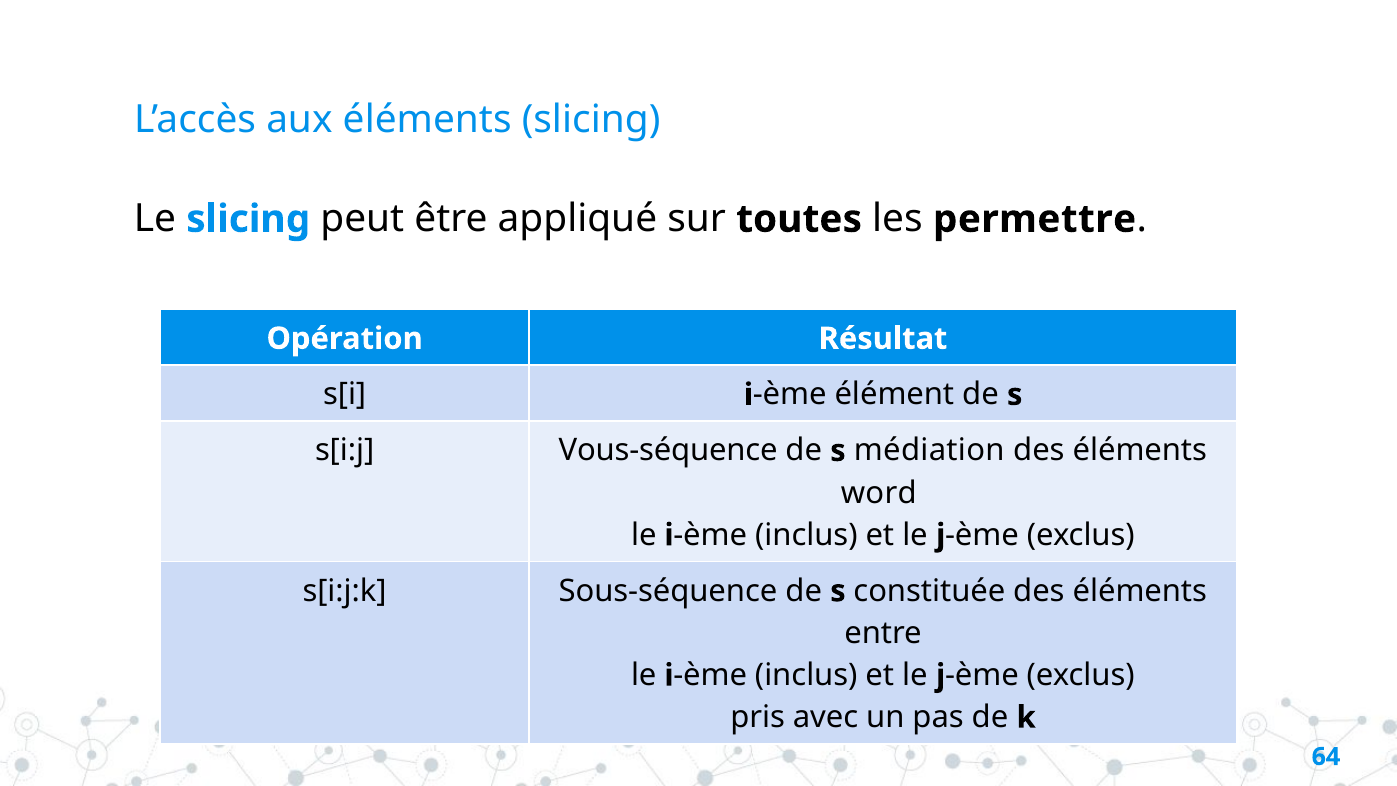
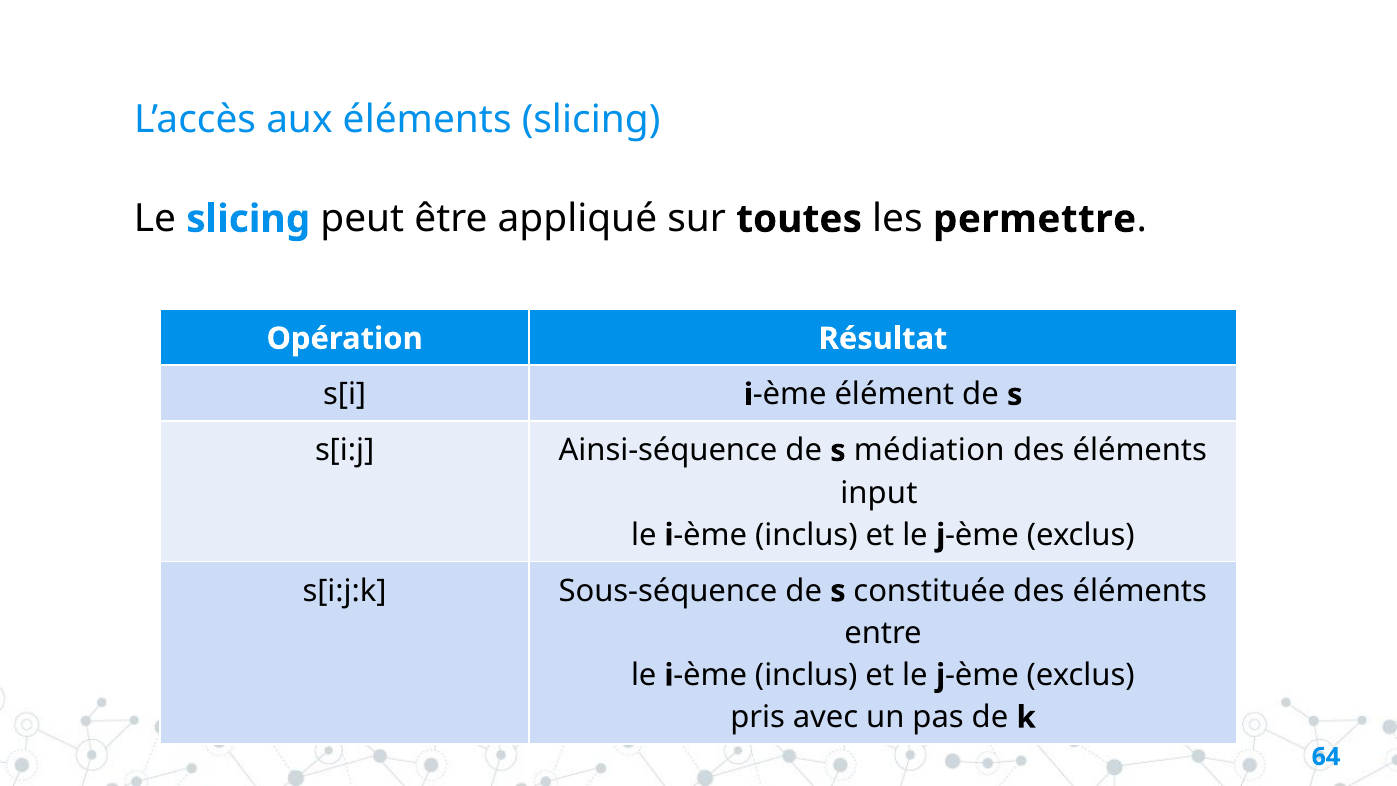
Vous-séquence: Vous-séquence -> Ainsi-séquence
word: word -> input
